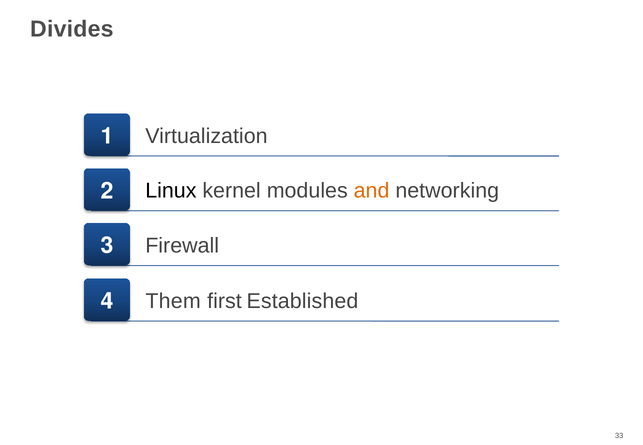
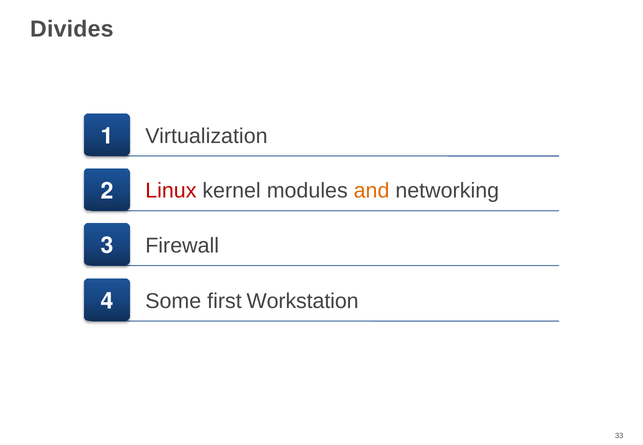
Linux colour: black -> red
Them: Them -> Some
Established: Established -> Workstation
